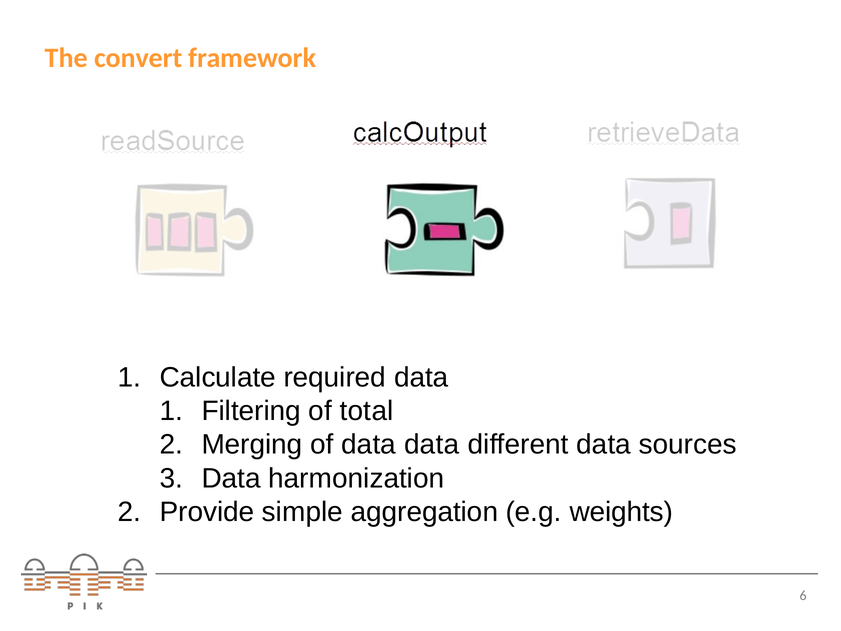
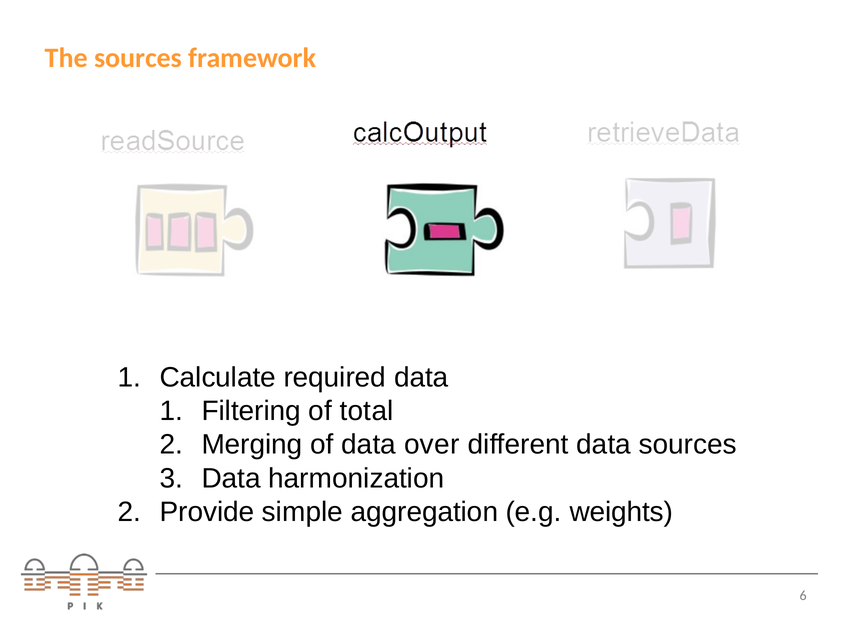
The convert: convert -> sources
data data: data -> over
